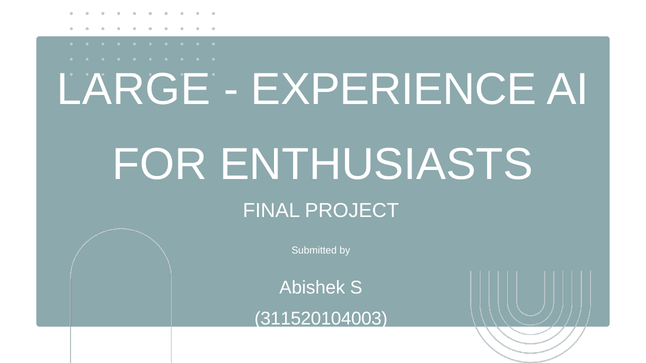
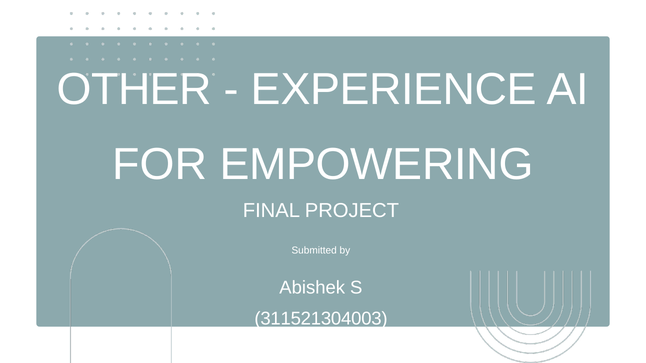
LARGE: LARGE -> OTHER
ENTHUSIASTS: ENTHUSIASTS -> EMPOWERING
311520104003: 311520104003 -> 311521304003
